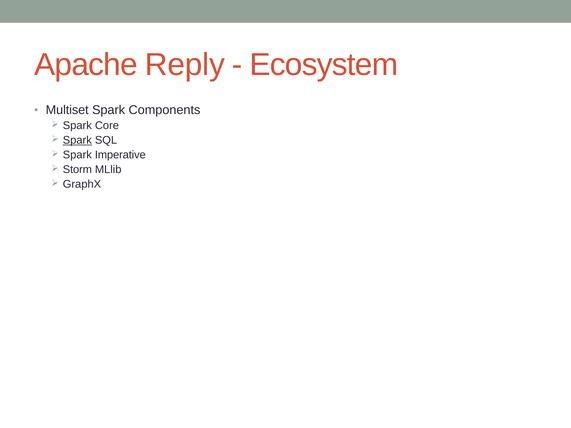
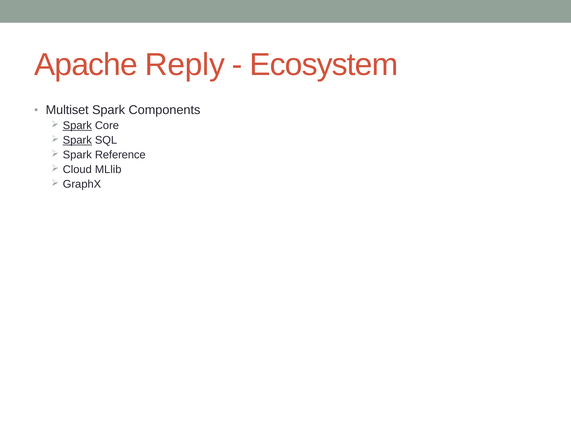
Spark at (77, 126) underline: none -> present
Imperative: Imperative -> Reference
Storm: Storm -> Cloud
